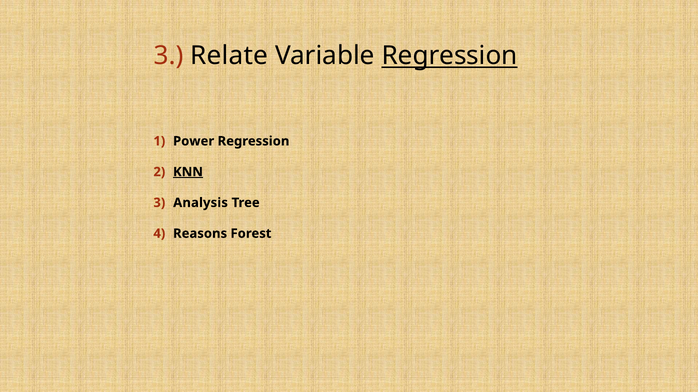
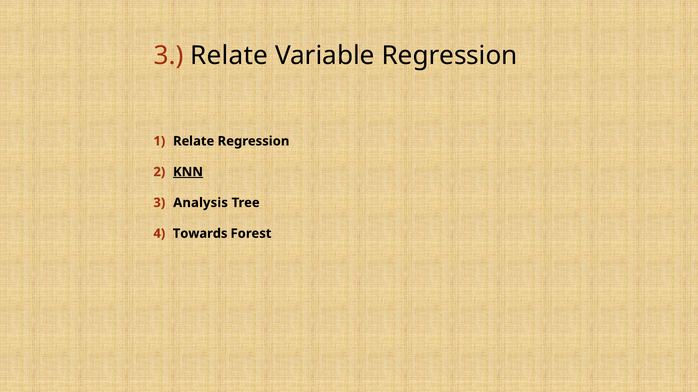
Regression at (450, 56) underline: present -> none
Power at (194, 141): Power -> Relate
Reasons: Reasons -> Towards
